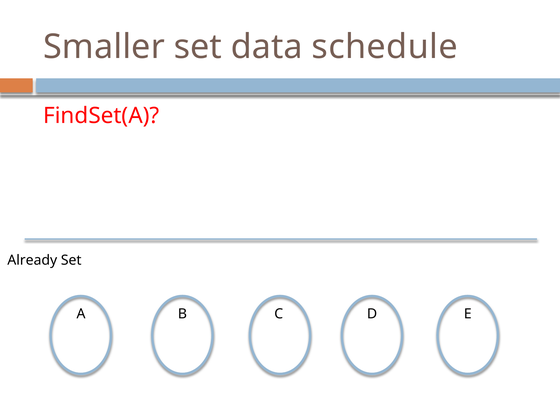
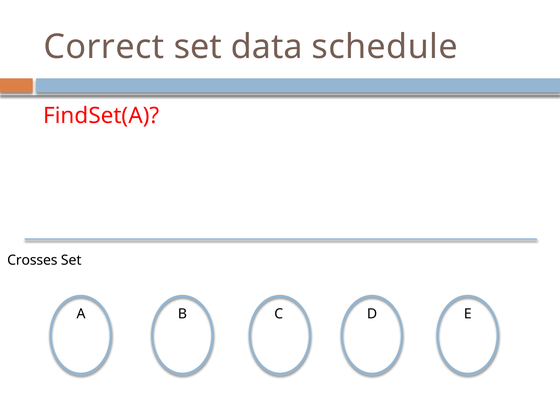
Smaller: Smaller -> Correct
Already: Already -> Crosses
